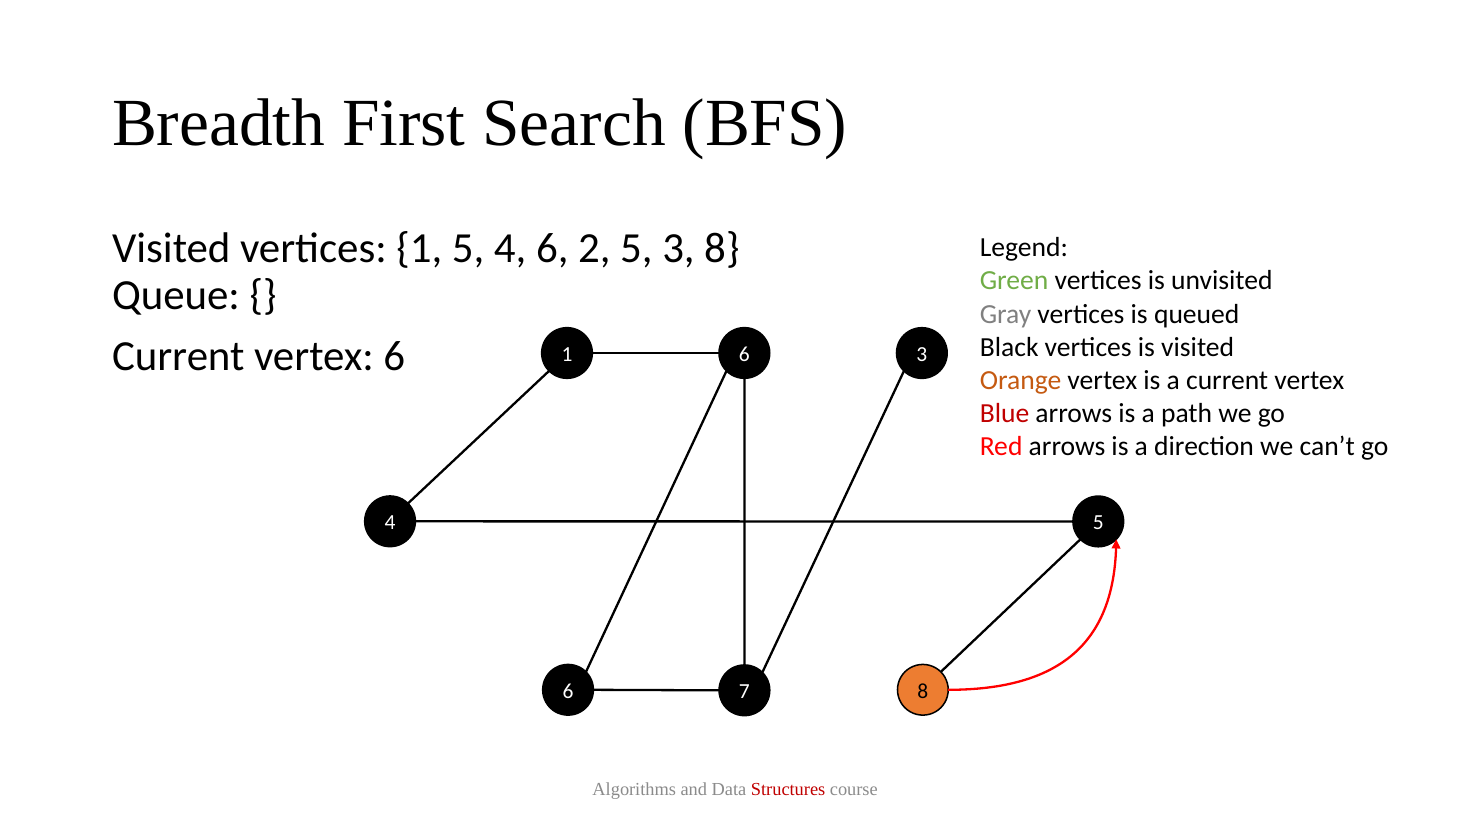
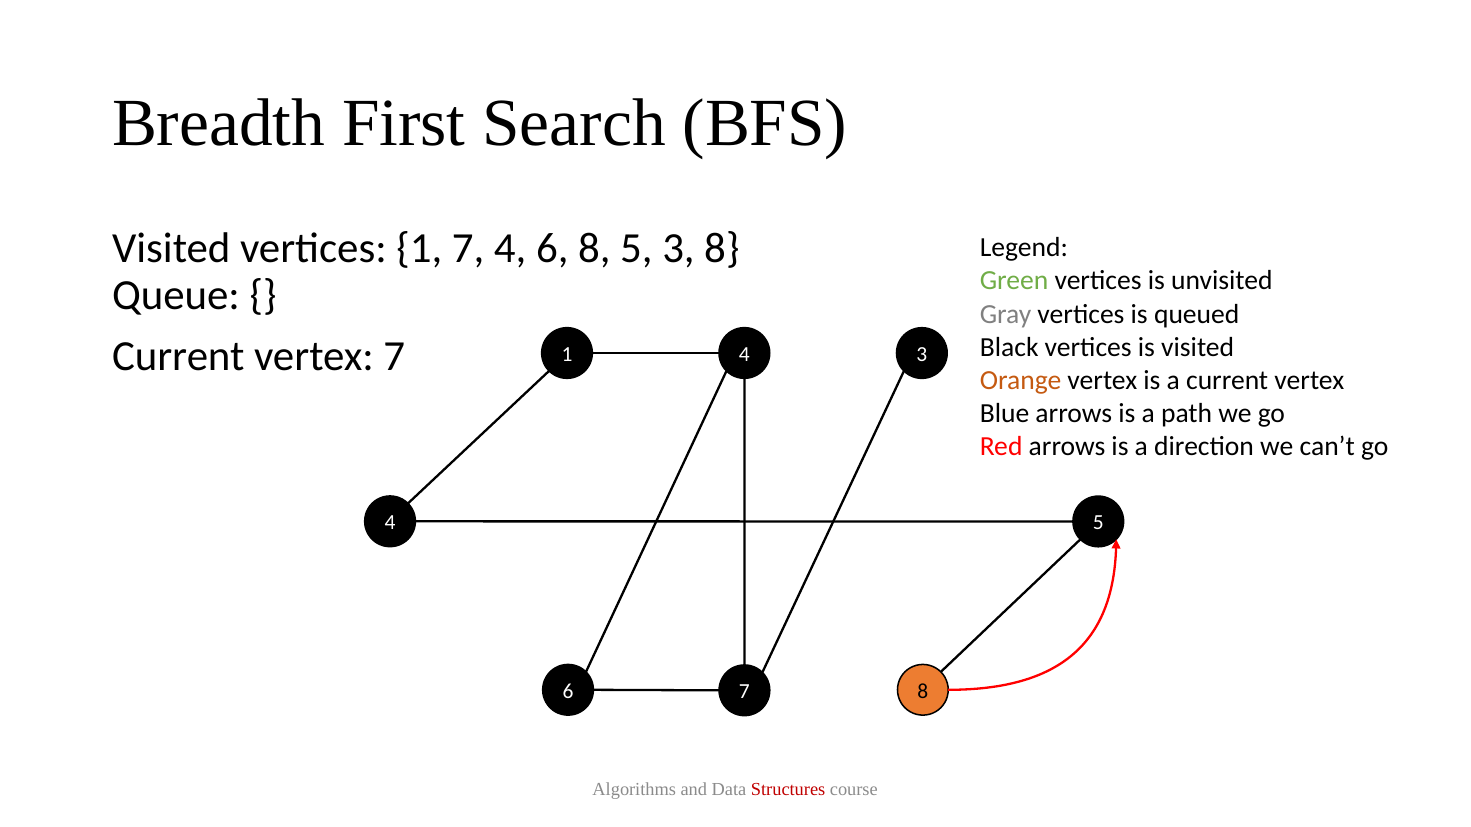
1 5: 5 -> 7
6 2: 2 -> 8
vertex 6: 6 -> 7
1 6: 6 -> 4
Blue colour: red -> black
